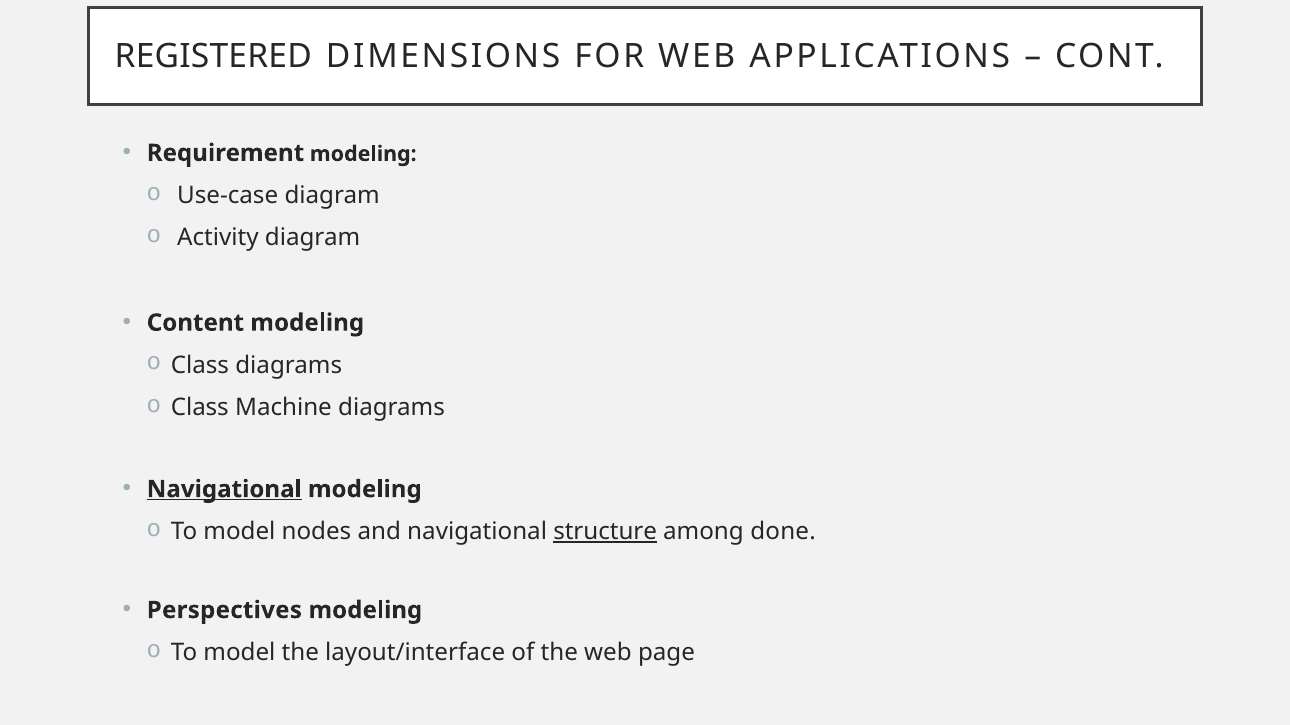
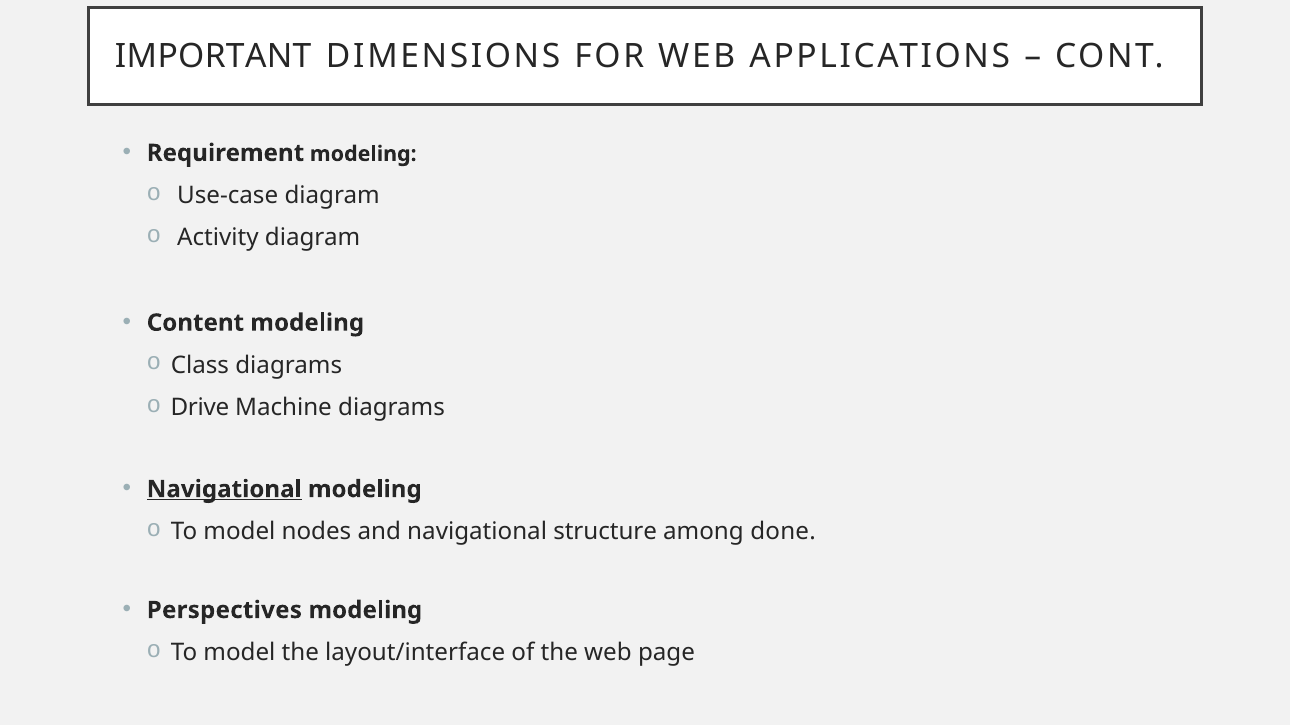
REGISTERED: REGISTERED -> IMPORTANT
Class at (200, 408): Class -> Drive
structure underline: present -> none
